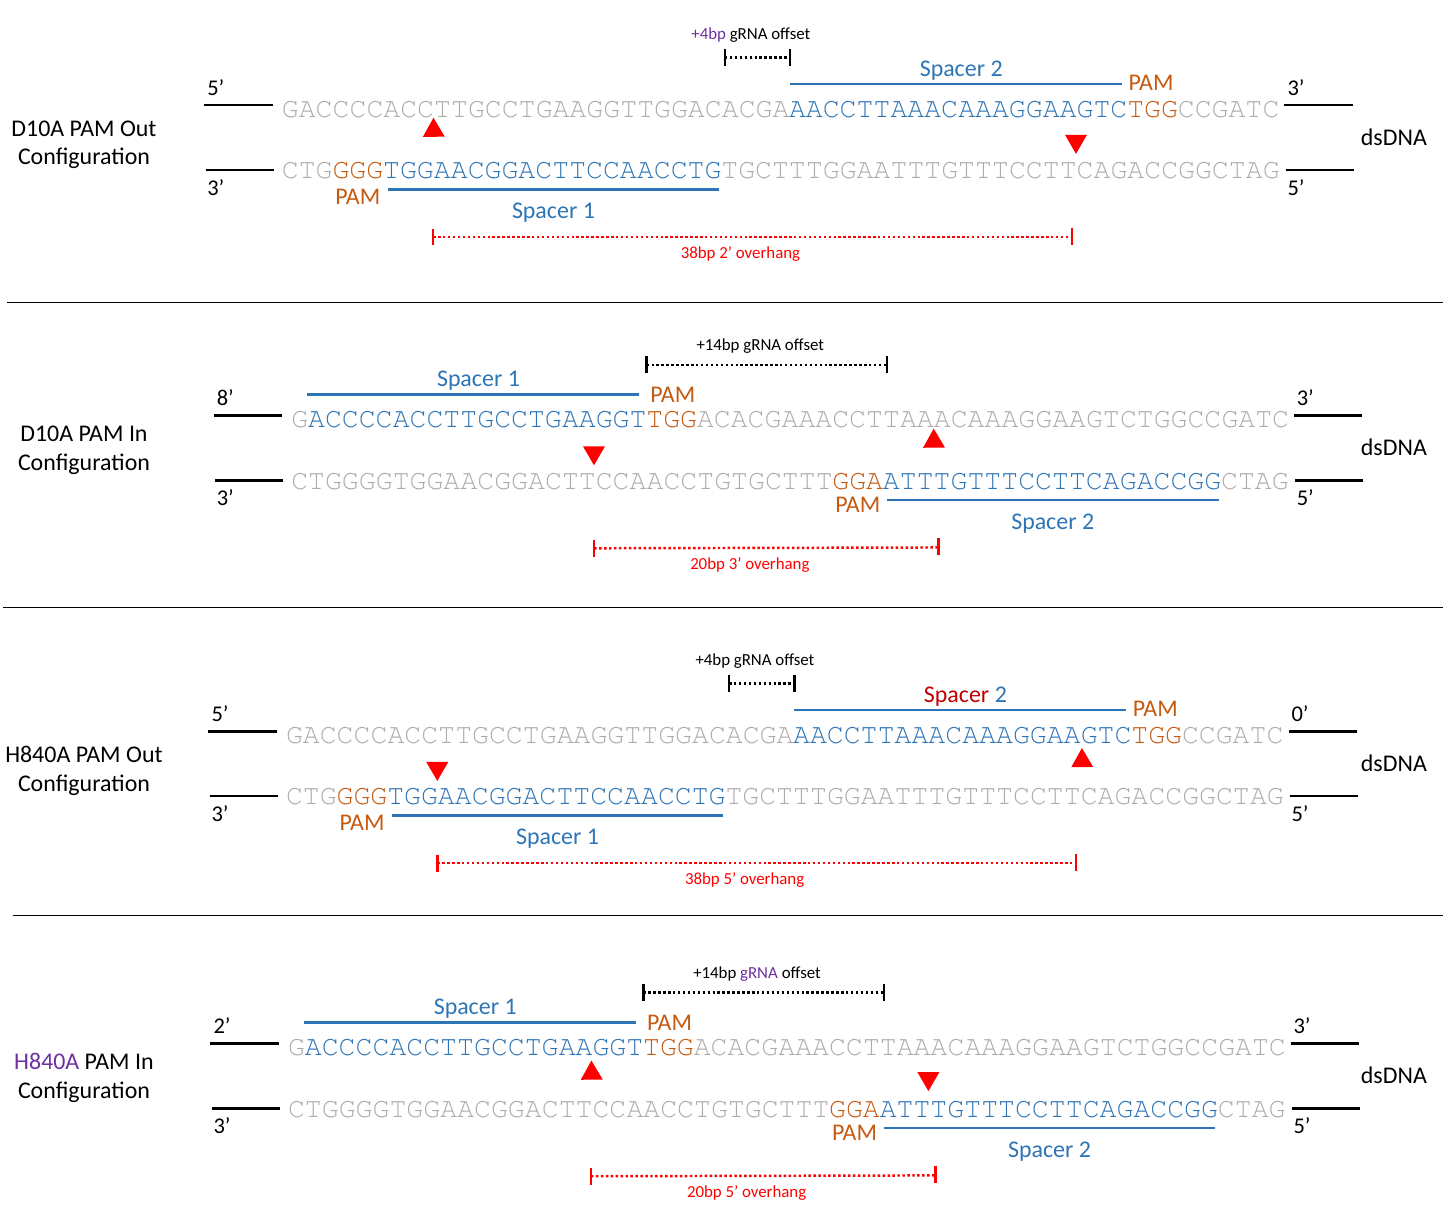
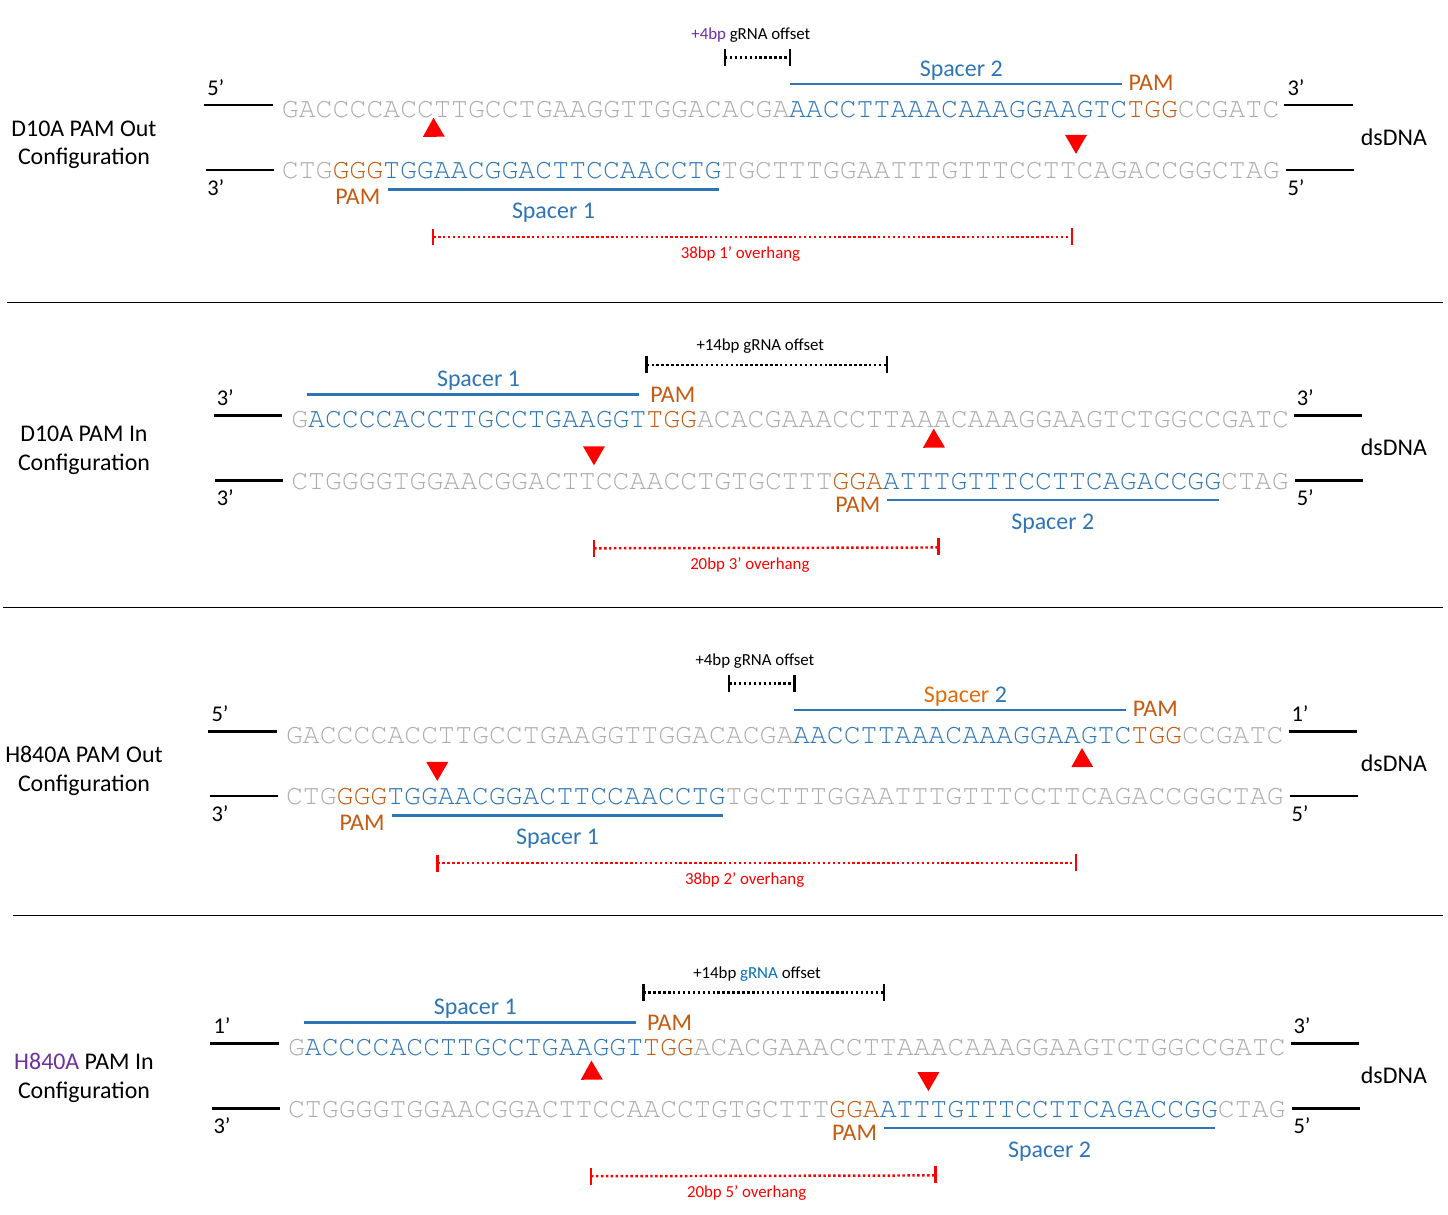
38bp 2: 2 -> 1
8 at (225, 398): 8 -> 3
Spacer at (957, 694) colour: red -> orange
0 at (1300, 714): 0 -> 1
38bp 5: 5 -> 2
gRNA at (759, 973) colour: purple -> blue
2 at (222, 1026): 2 -> 1
